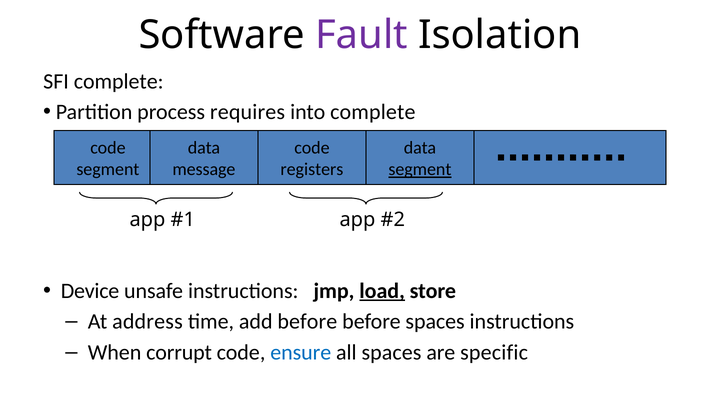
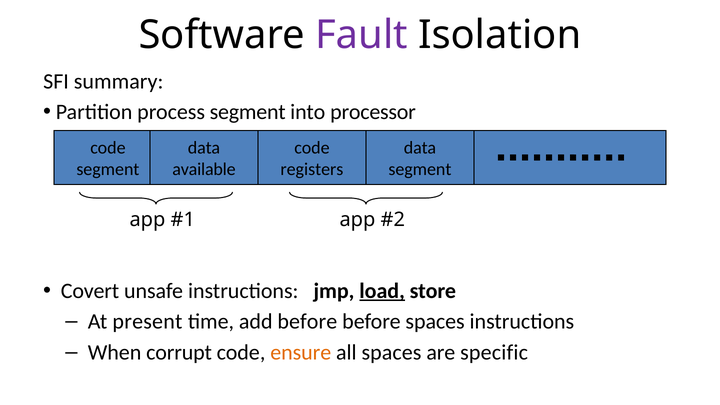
SFI complete: complete -> summary
process requires: requires -> segment
into complete: complete -> processor
message: message -> available
segment at (420, 170) underline: present -> none
Device: Device -> Covert
address: address -> present
ensure colour: blue -> orange
